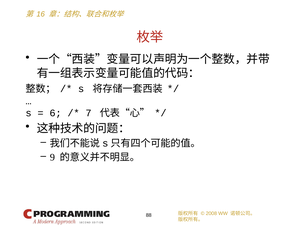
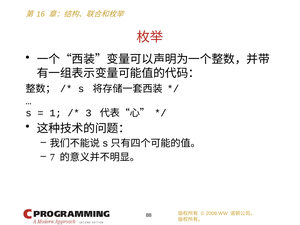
6: 6 -> 1
7: 7 -> 3
9: 9 -> 7
